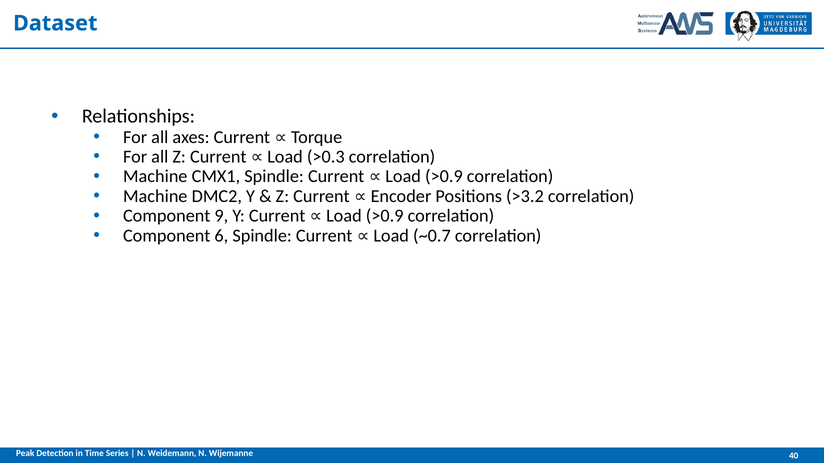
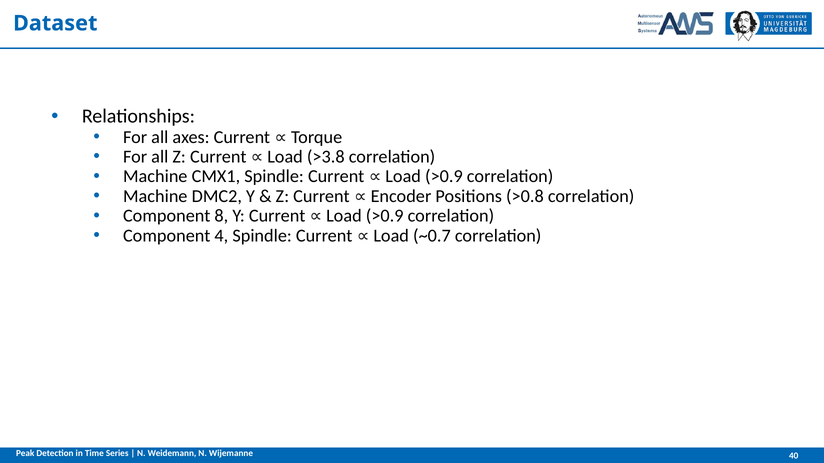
>0.3: >0.3 -> >3.8
>3.2: >3.2 -> >0.8
9: 9 -> 8
6: 6 -> 4
